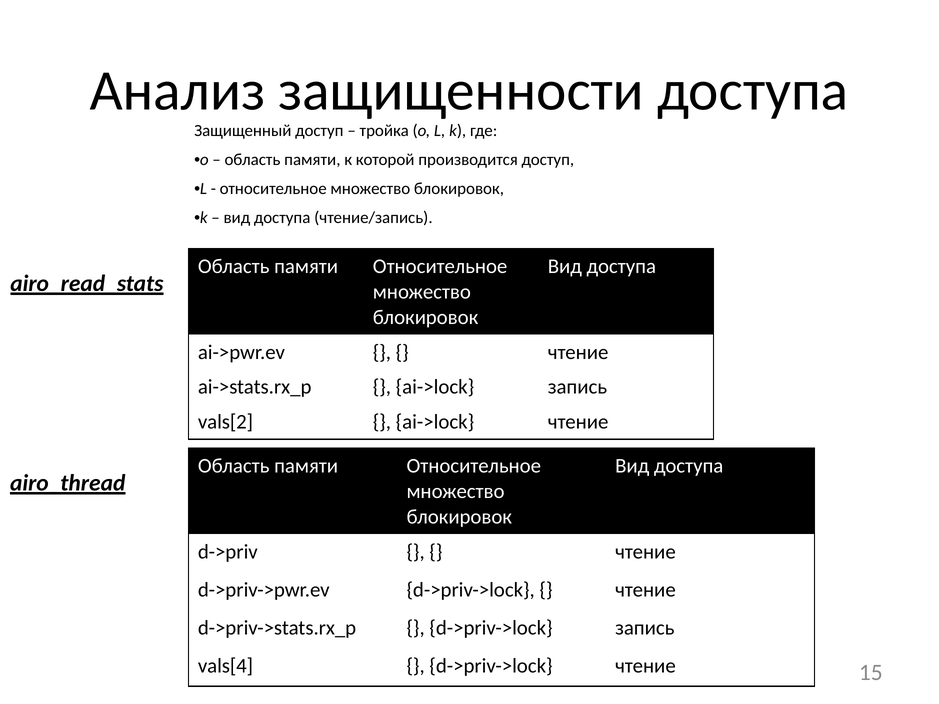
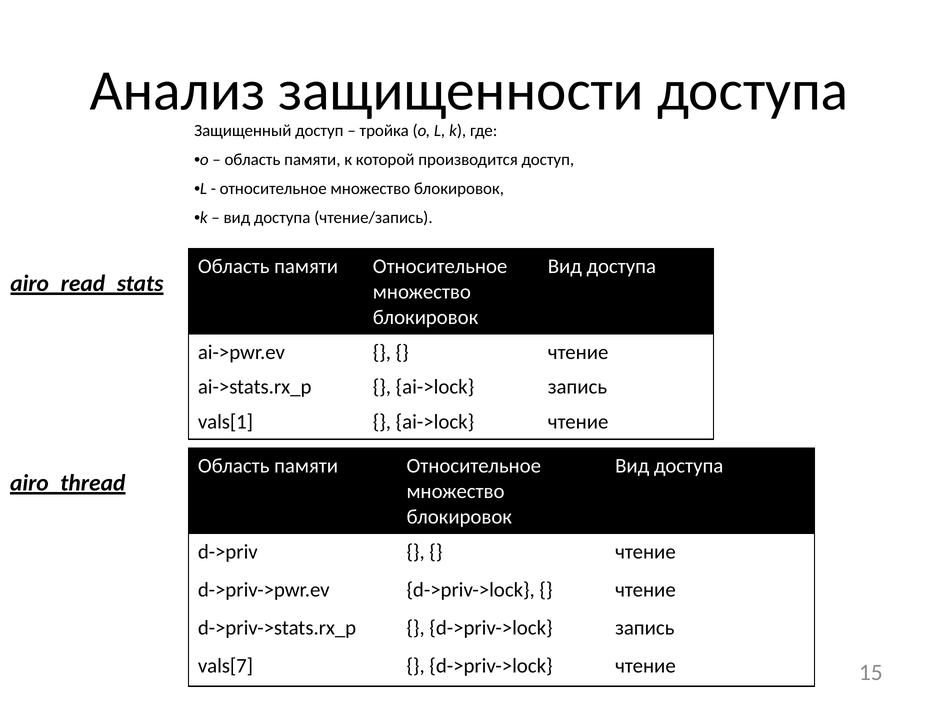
vals[2: vals[2 -> vals[1
vals[4: vals[4 -> vals[7
